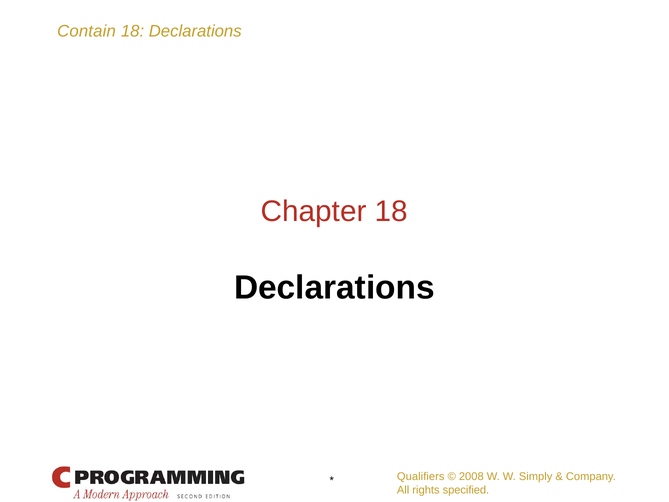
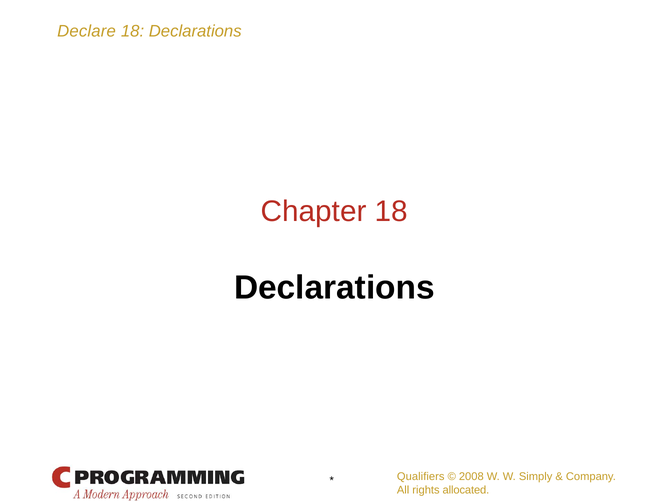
Contain: Contain -> Declare
specified: specified -> allocated
